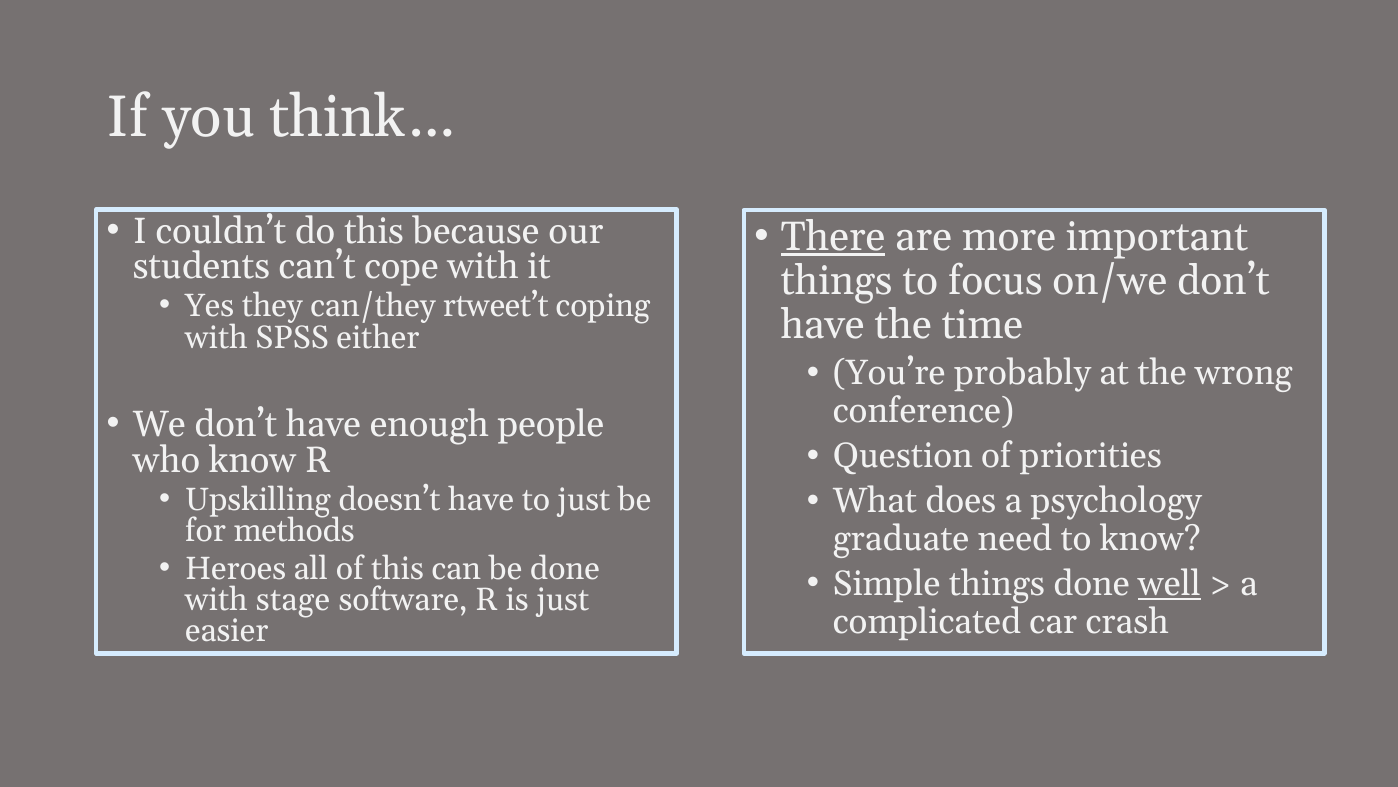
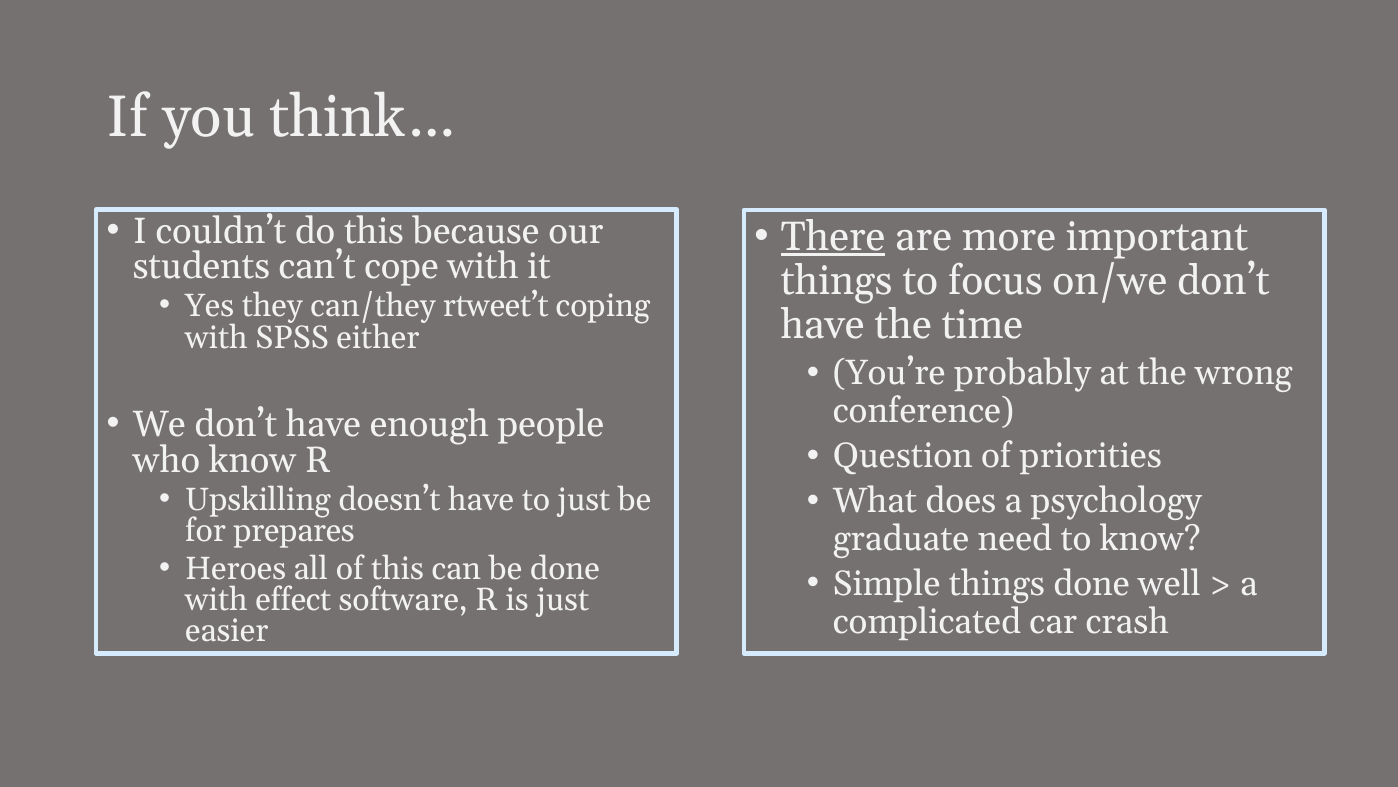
methods: methods -> prepares
well underline: present -> none
stage: stage -> effect
